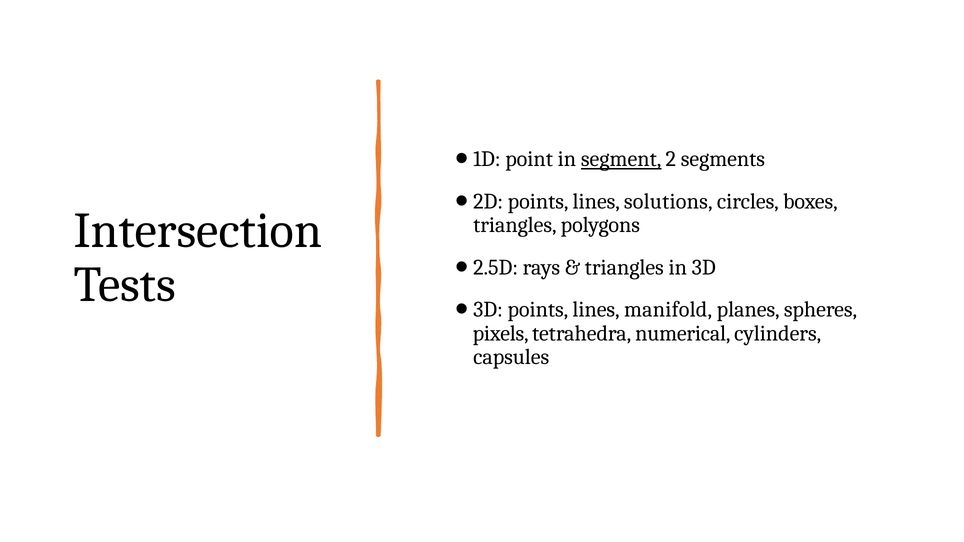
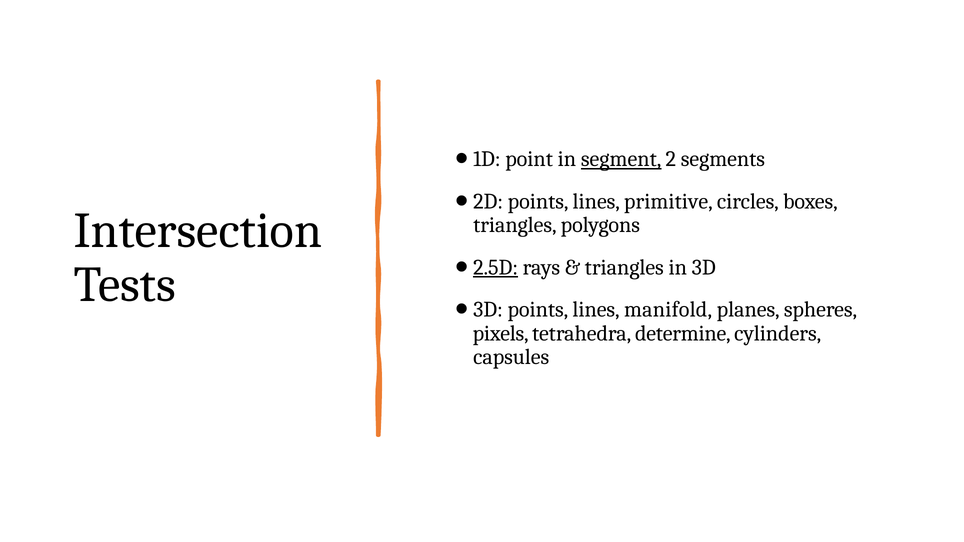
solutions: solutions -> primitive
2.5D underline: none -> present
numerical: numerical -> determine
